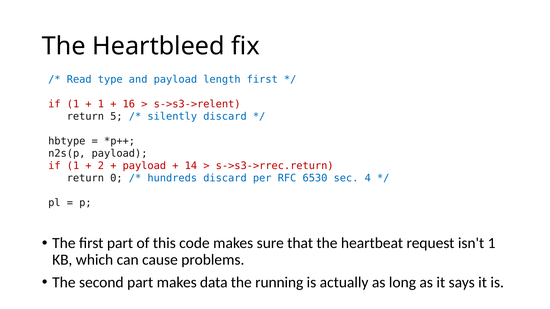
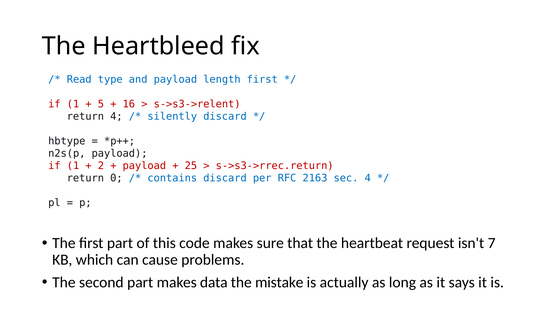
1 at (101, 104): 1 -> 5
return 5: 5 -> 4
14: 14 -> 25
hundreds: hundreds -> contains
6530: 6530 -> 2163
isn't 1: 1 -> 7
running: running -> mistake
